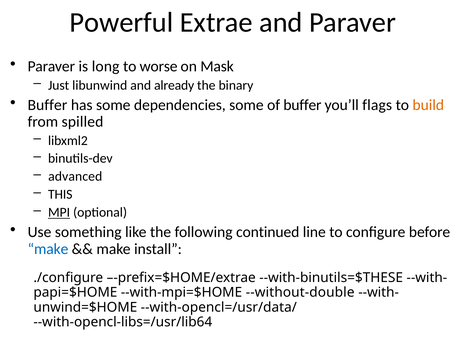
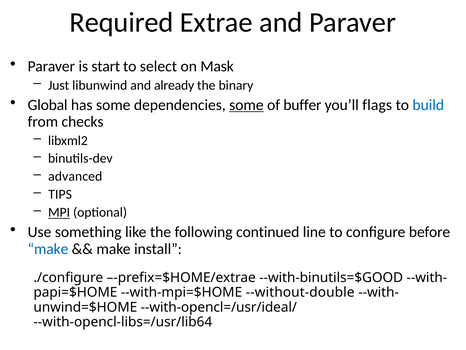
Powerful: Powerful -> Required
long: long -> start
worse: worse -> select
Buffer at (47, 105): Buffer -> Global
some at (246, 105) underline: none -> present
build colour: orange -> blue
spilled: spilled -> checks
THIS: THIS -> TIPS
--with-binutils=$THESE: --with-binutils=$THESE -> --with-binutils=$GOOD
--with-opencl=/usr/data/: --with-opencl=/usr/data/ -> --with-opencl=/usr/ideal/
